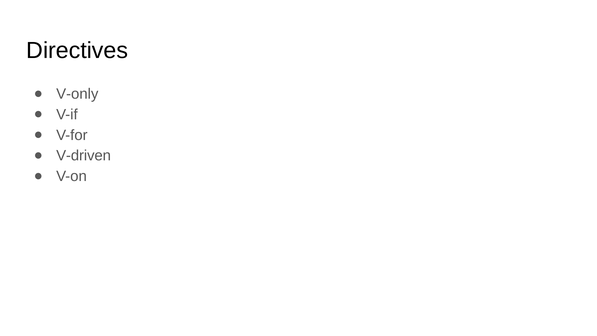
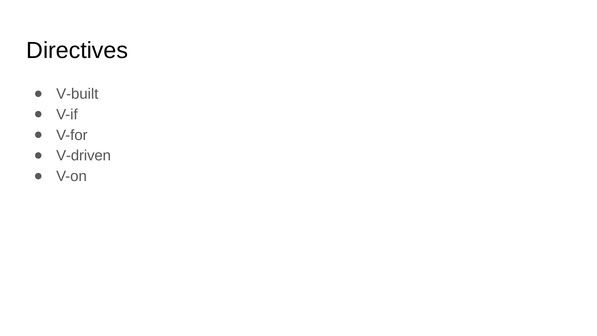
V-only: V-only -> V-built
